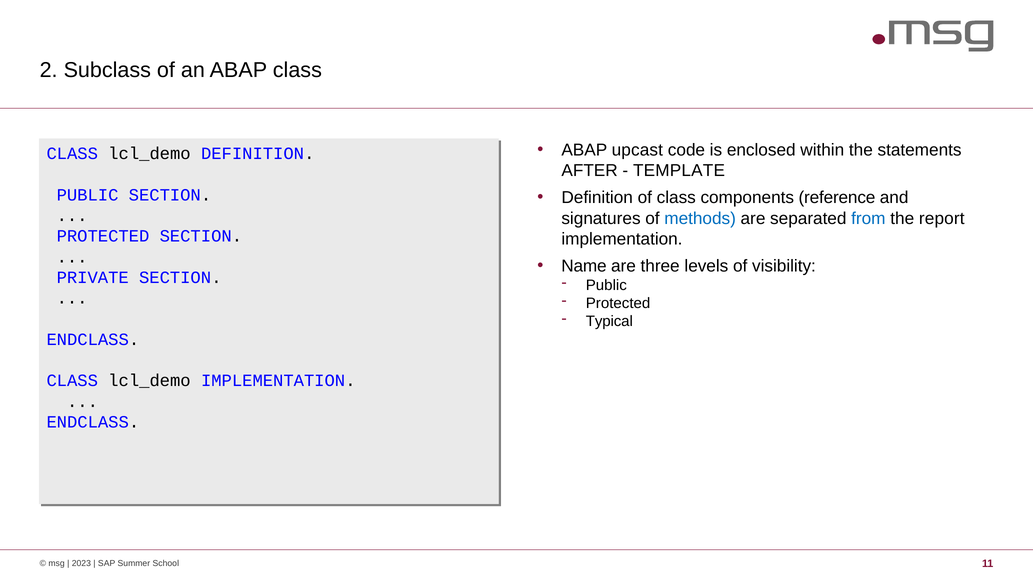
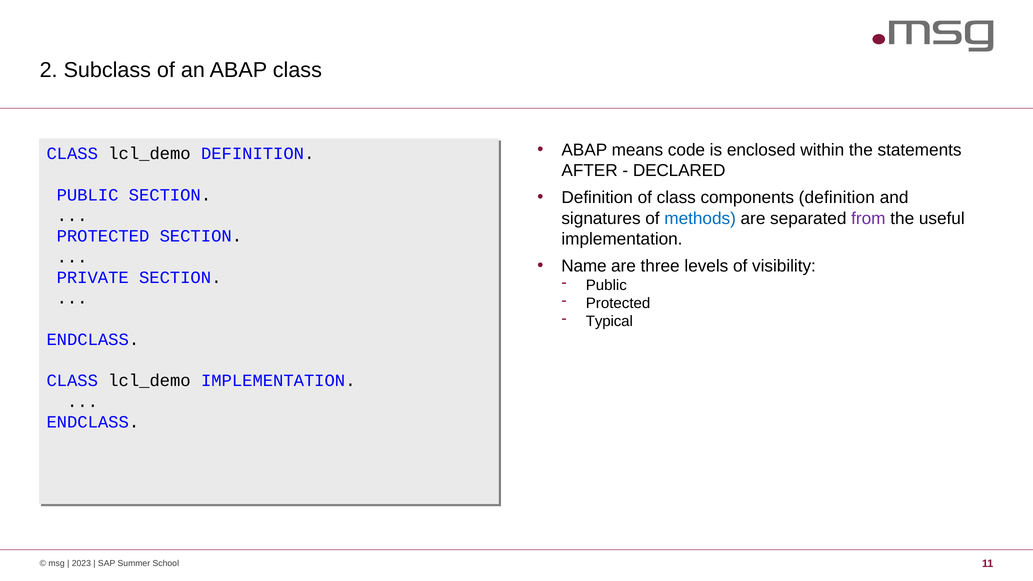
upcast: upcast -> means
TEMPLATE: TEMPLATE -> DECLARED
components reference: reference -> definition
from colour: blue -> purple
report: report -> useful
